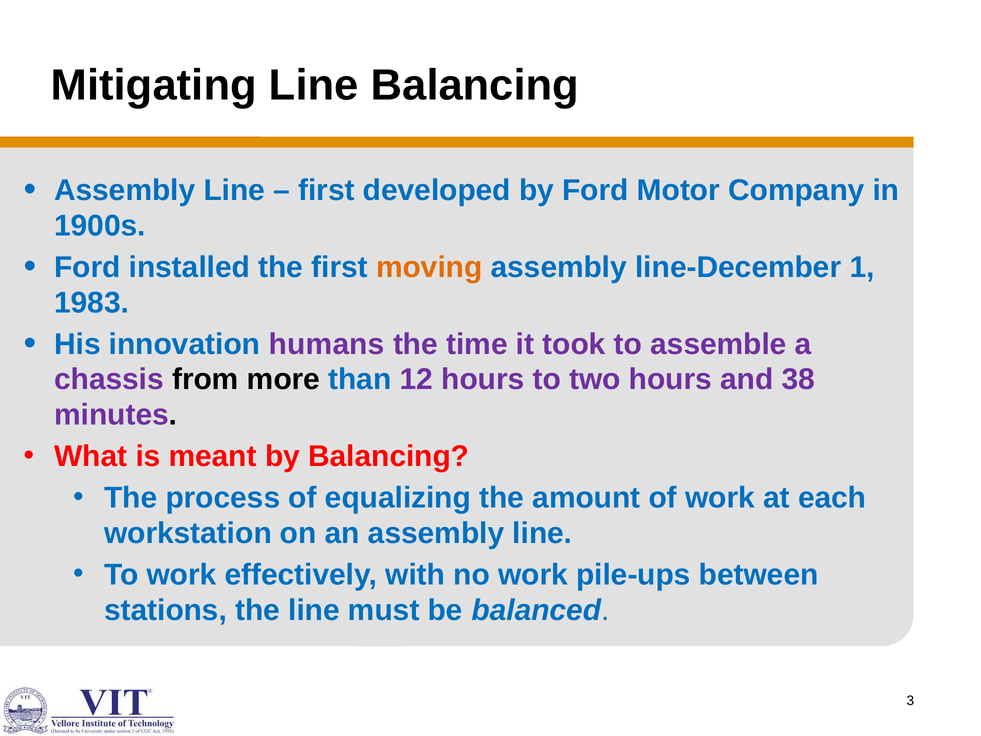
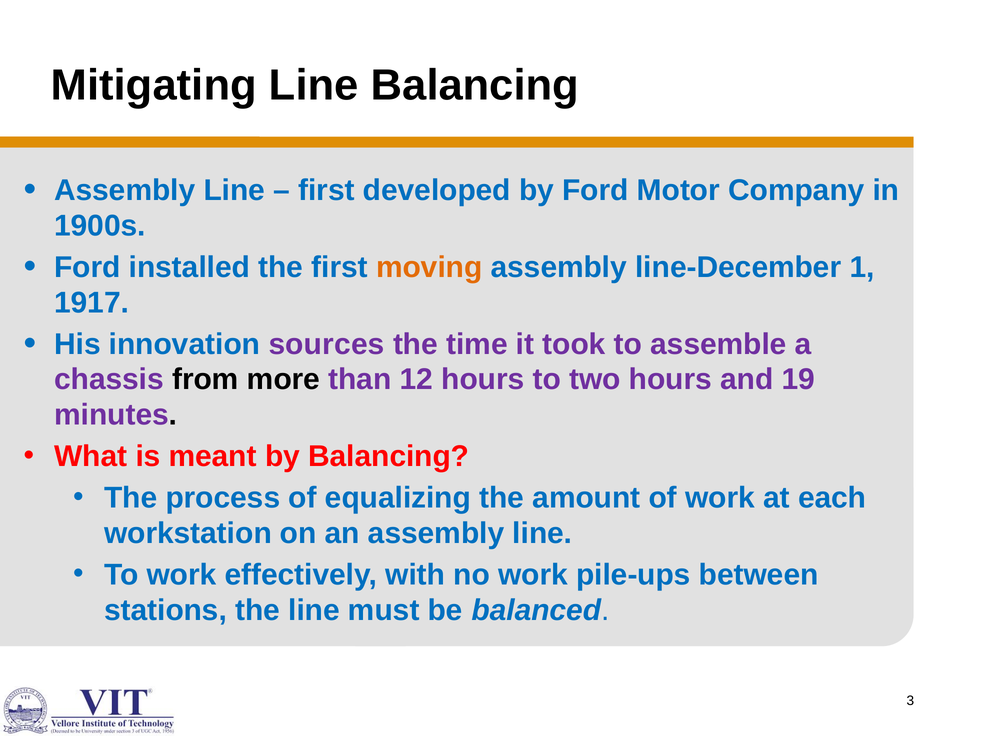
1983: 1983 -> 1917
humans: humans -> sources
than colour: blue -> purple
38: 38 -> 19
